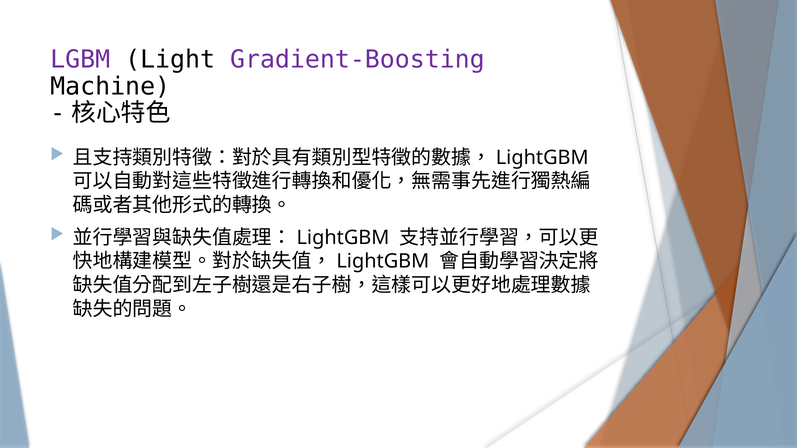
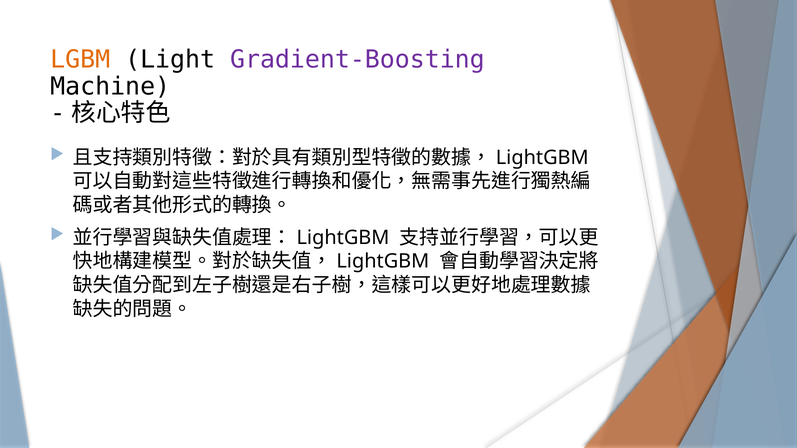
LGBM colour: purple -> orange
